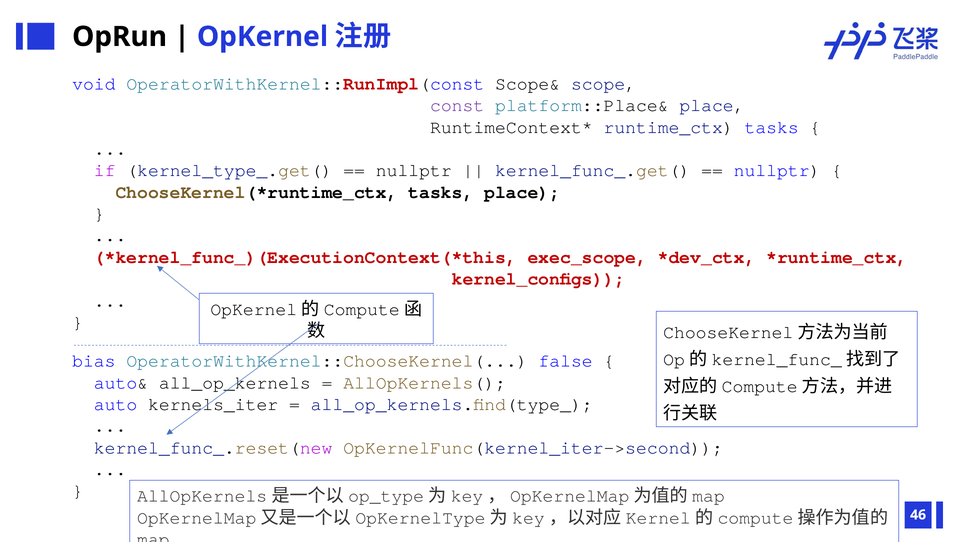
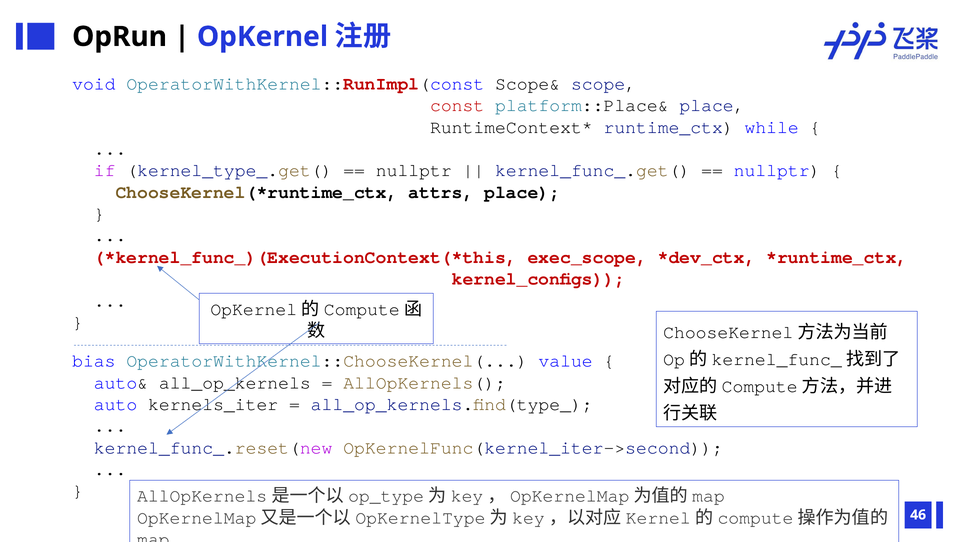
const colour: purple -> red
runtime_ctx tasks: tasks -> while
tasks at (441, 192): tasks -> attrs
false: false -> value
